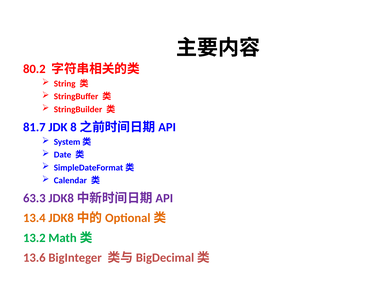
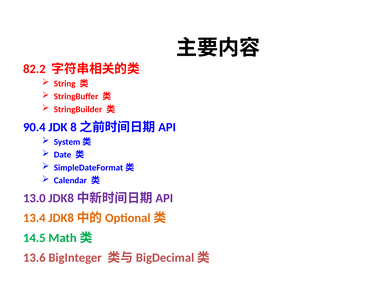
80.2: 80.2 -> 82.2
81.7: 81.7 -> 90.4
63.3: 63.3 -> 13.0
13.2: 13.2 -> 14.5
